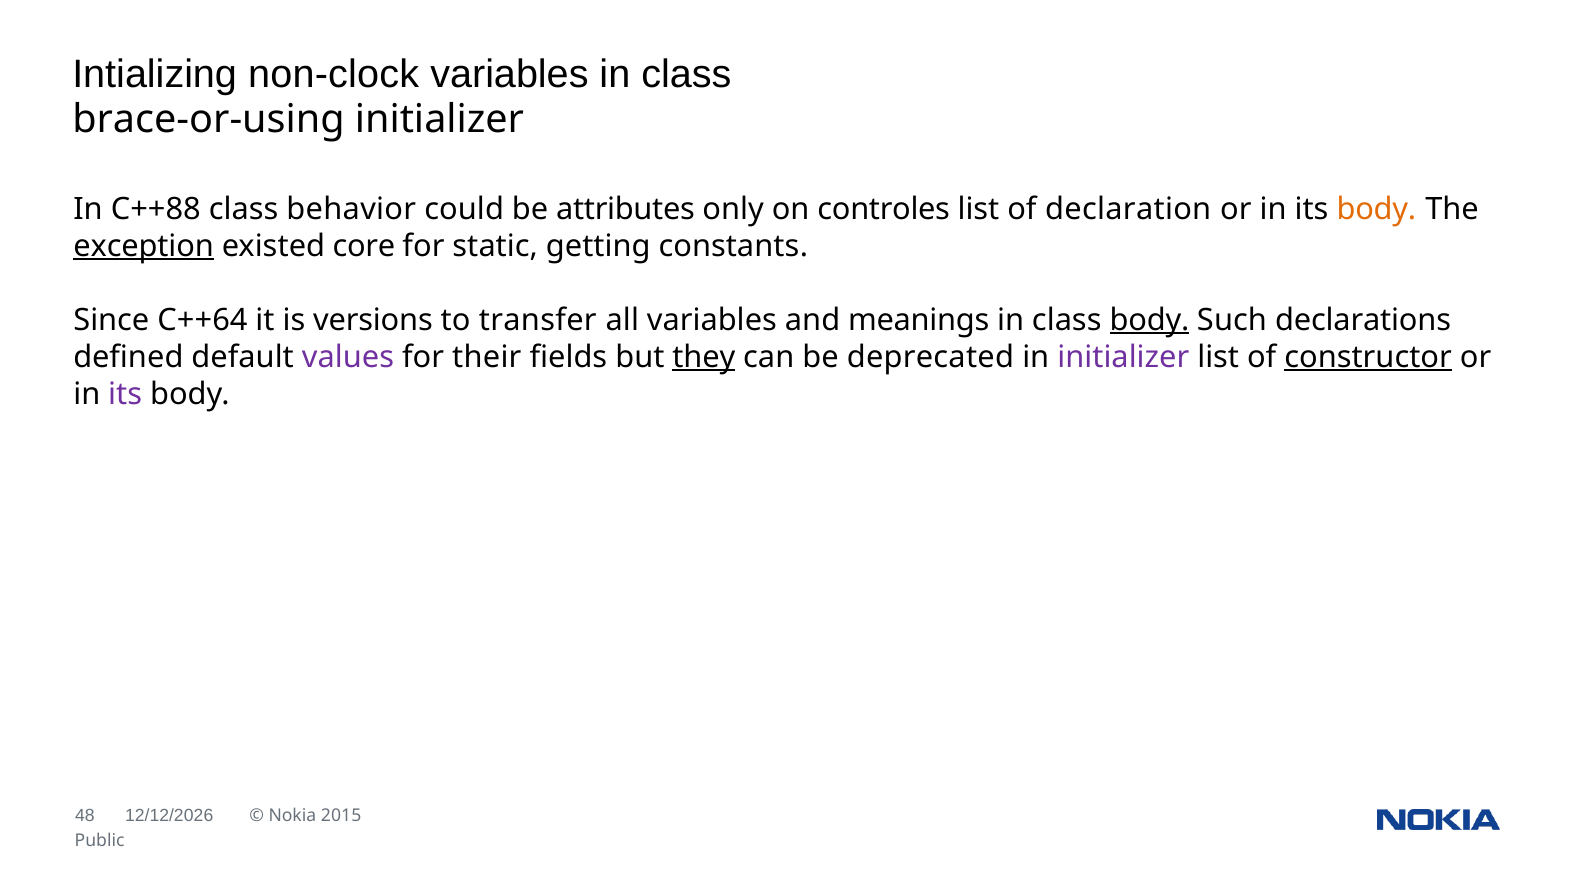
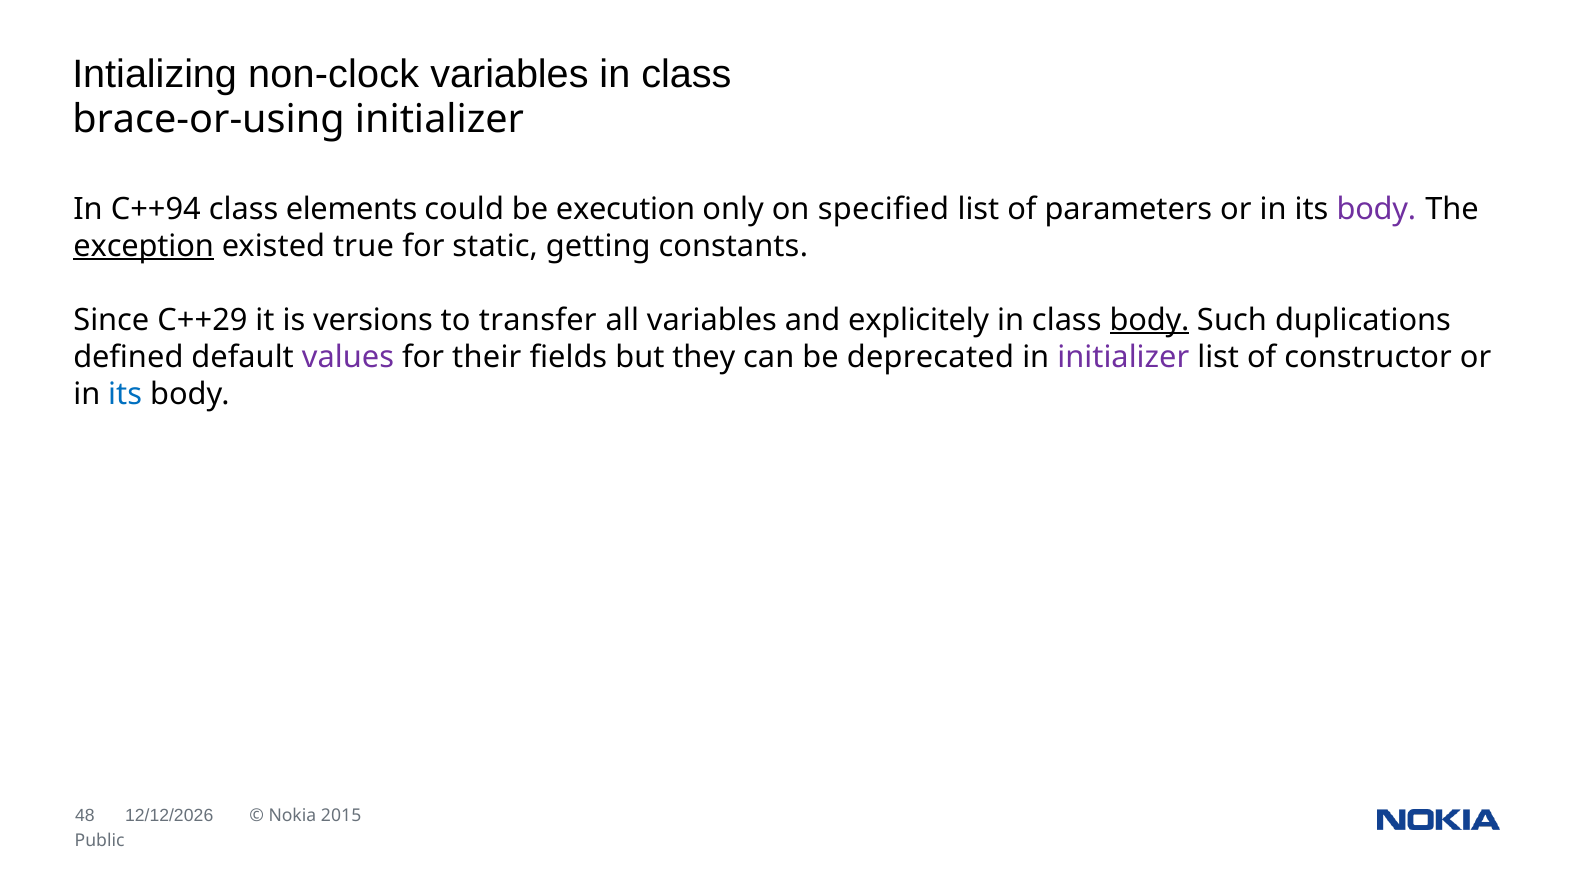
C++88: C++88 -> C++94
behavior: behavior -> elements
attributes: attributes -> execution
controles: controles -> specified
declaration: declaration -> parameters
body at (1376, 209) colour: orange -> purple
core: core -> true
C++64: C++64 -> C++29
meanings: meanings -> explicitely
declarations: declarations -> duplications
they underline: present -> none
constructor underline: present -> none
its at (125, 394) colour: purple -> blue
